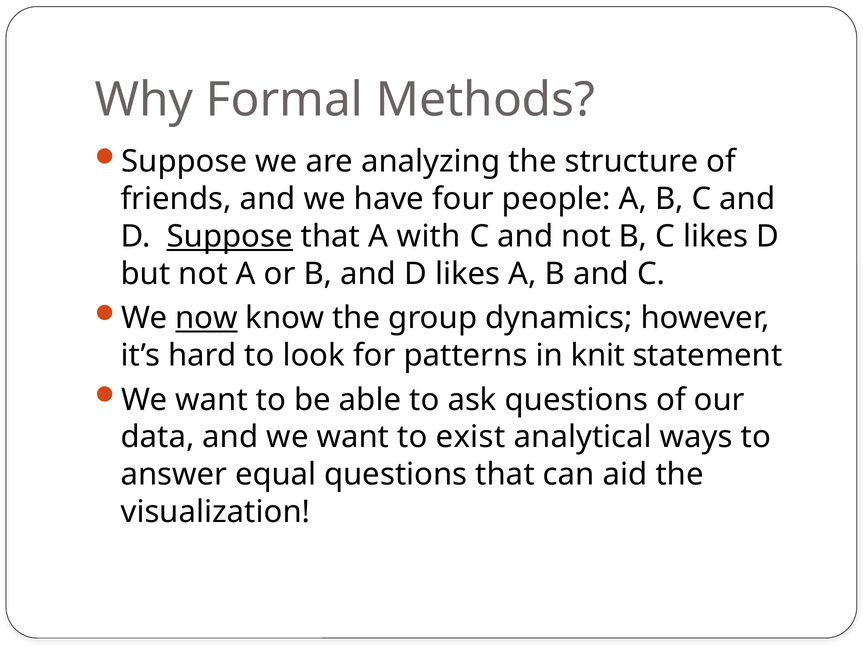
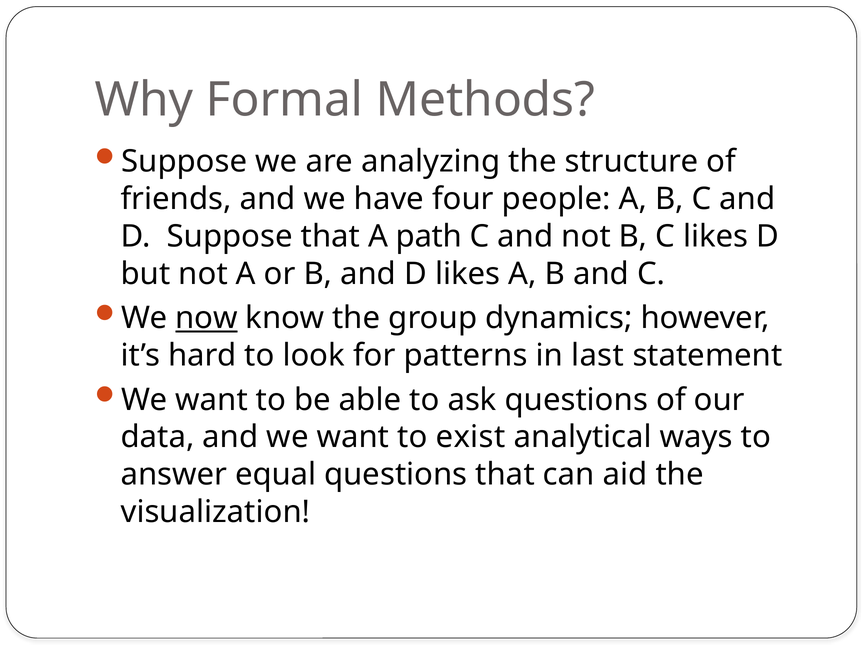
Suppose at (230, 237) underline: present -> none
with: with -> path
knit: knit -> last
